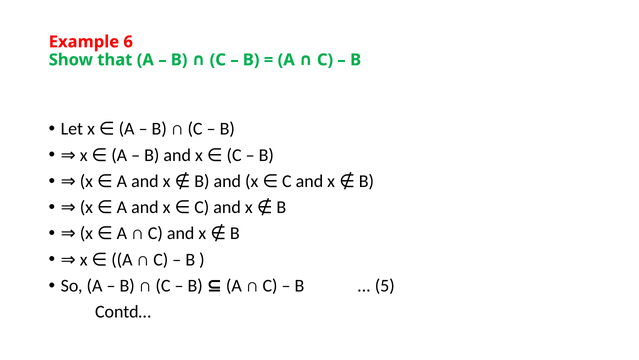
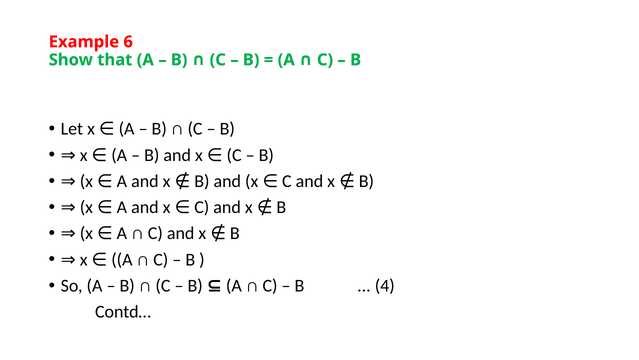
5: 5 -> 4
